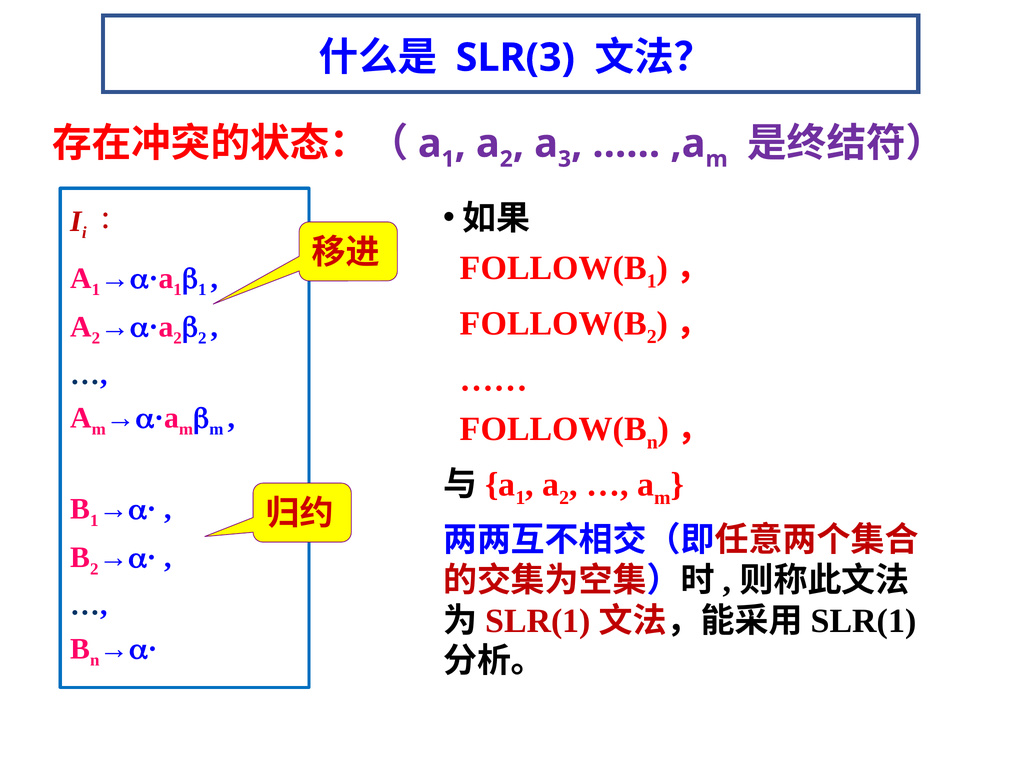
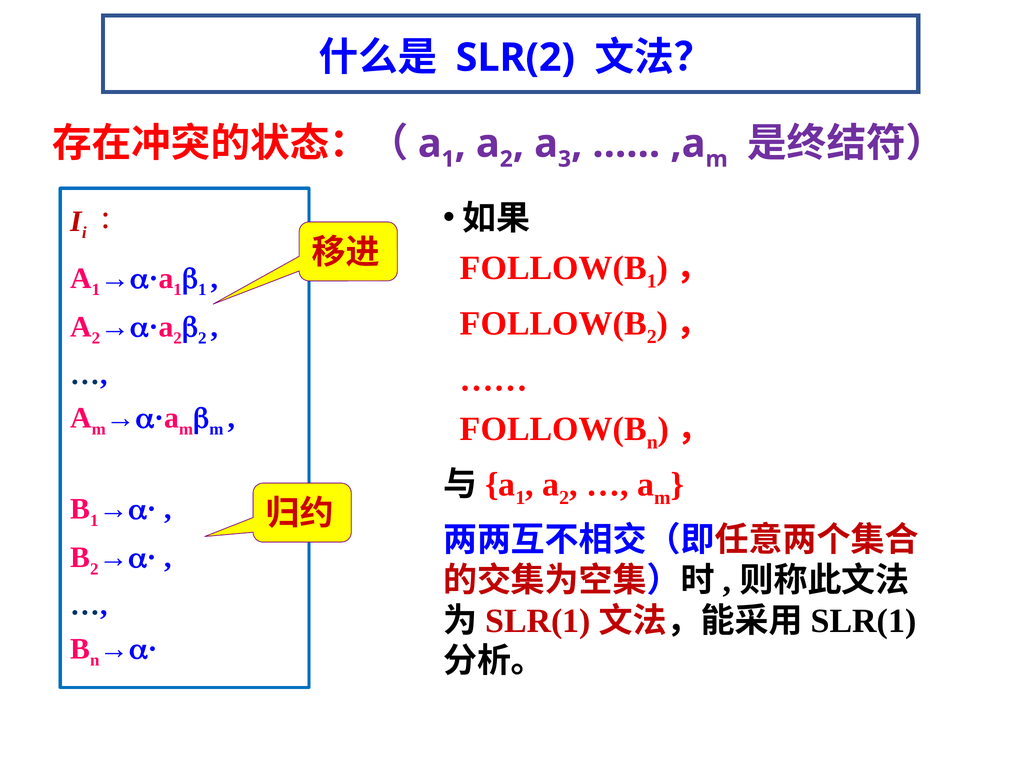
SLR(3: SLR(3 -> SLR(2
